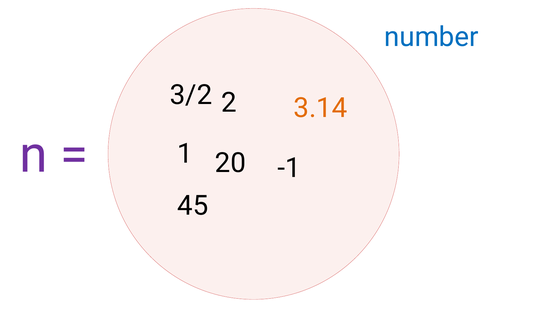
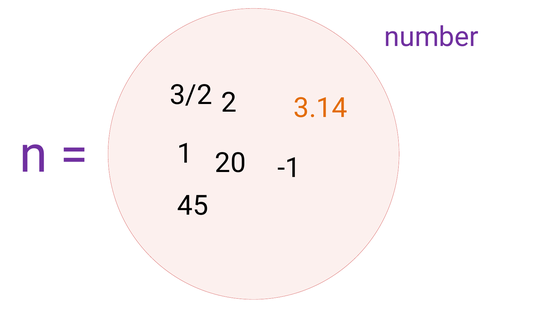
number colour: blue -> purple
